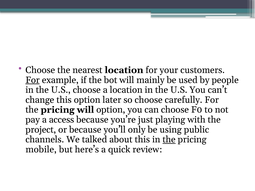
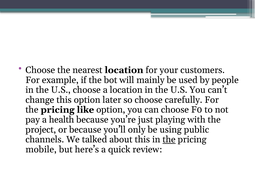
For at (33, 80) underline: present -> none
pricing will: will -> like
access: access -> health
